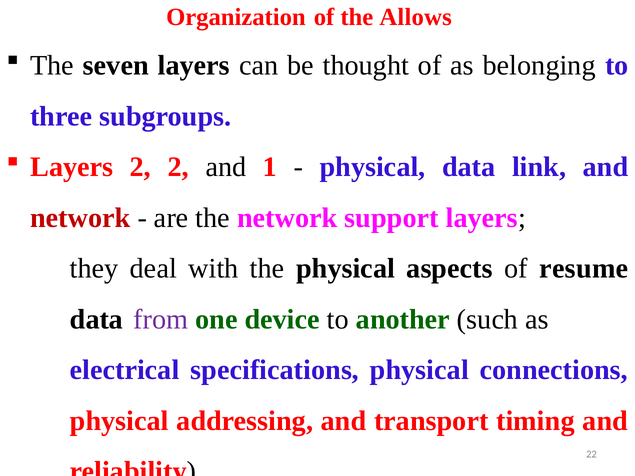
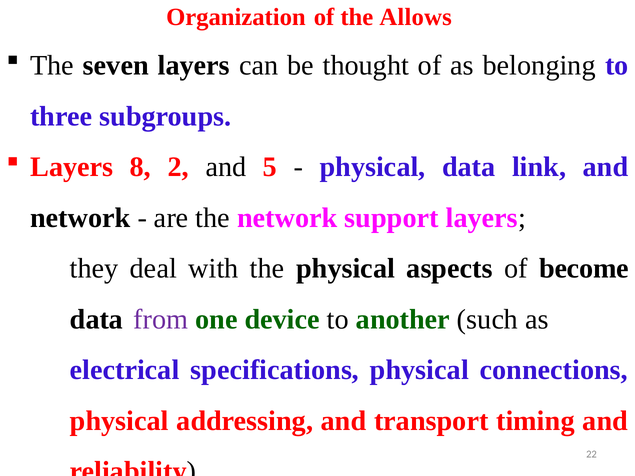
Layers 2: 2 -> 8
1: 1 -> 5
network at (80, 218) colour: red -> black
resume: resume -> become
